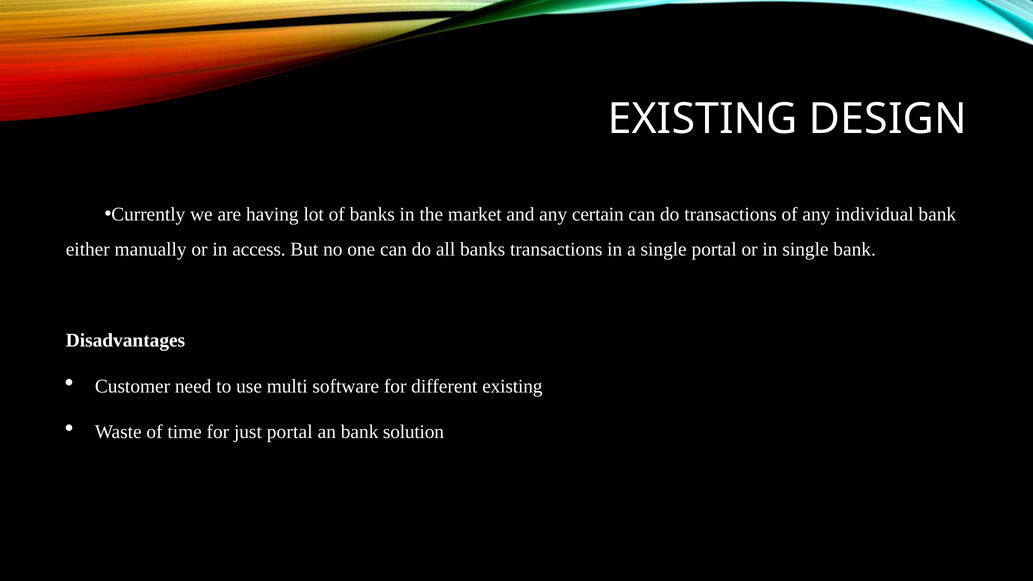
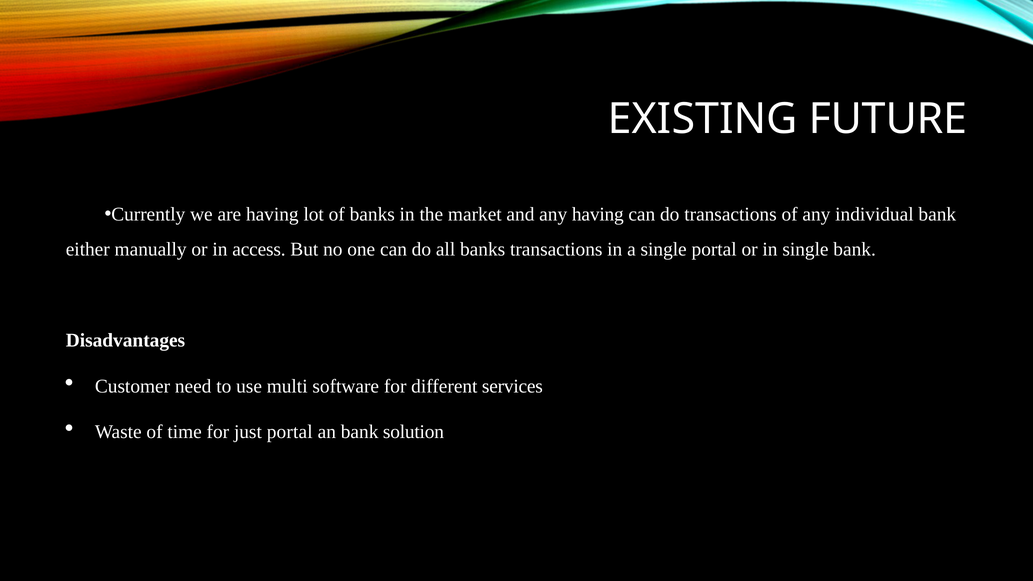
DESIGN: DESIGN -> FUTURE
any certain: certain -> having
different existing: existing -> services
